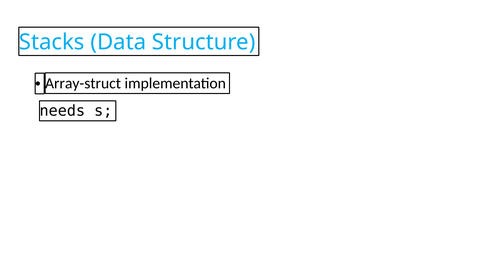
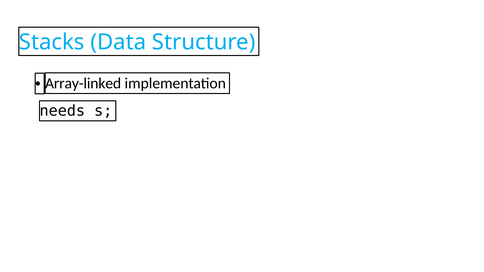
Array-struct: Array-struct -> Array-linked
